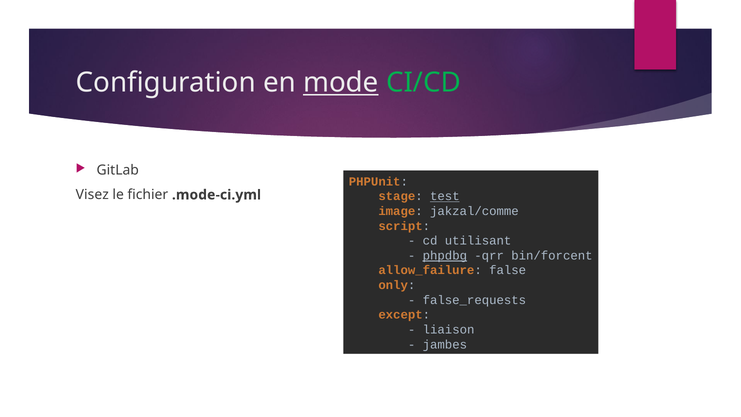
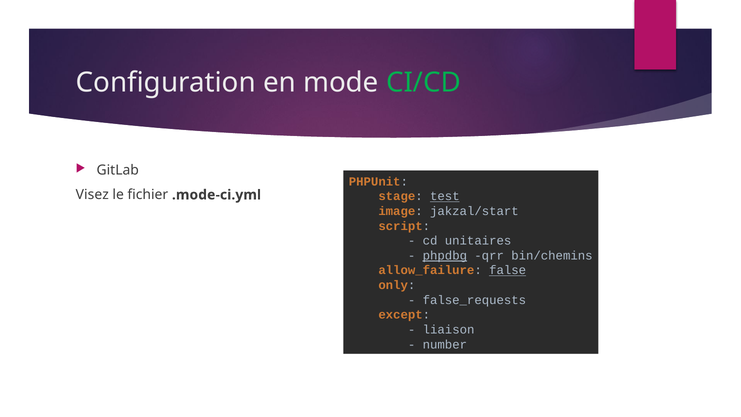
mode underline: present -> none
jakzal/comme: jakzal/comme -> jakzal/start
utilisant: utilisant -> unitaires
bin/forcent: bin/forcent -> bin/chemins
false underline: none -> present
jambes: jambes -> number
